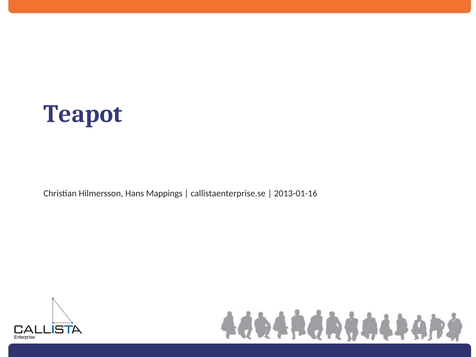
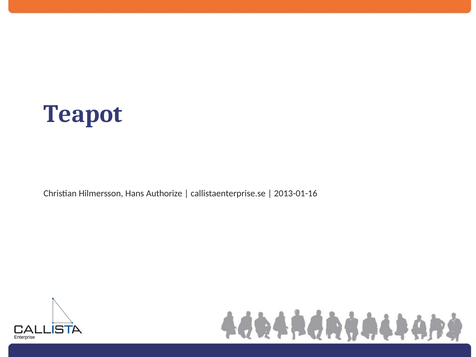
Mappings: Mappings -> Authorize
